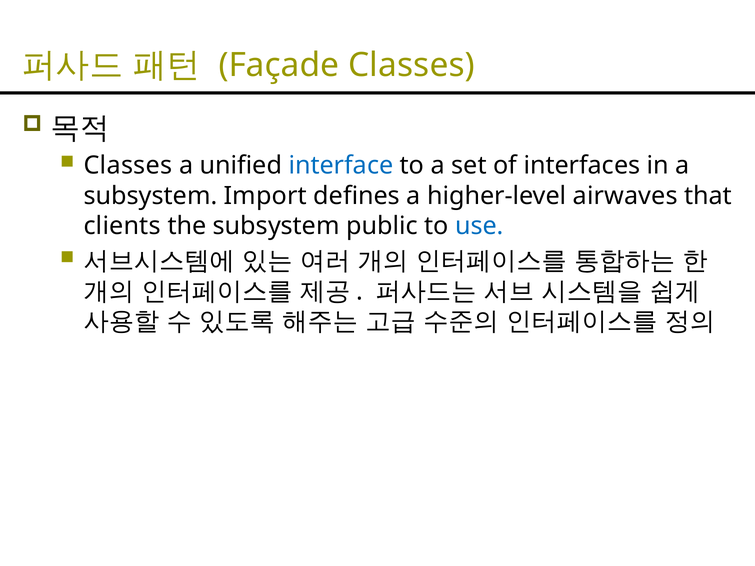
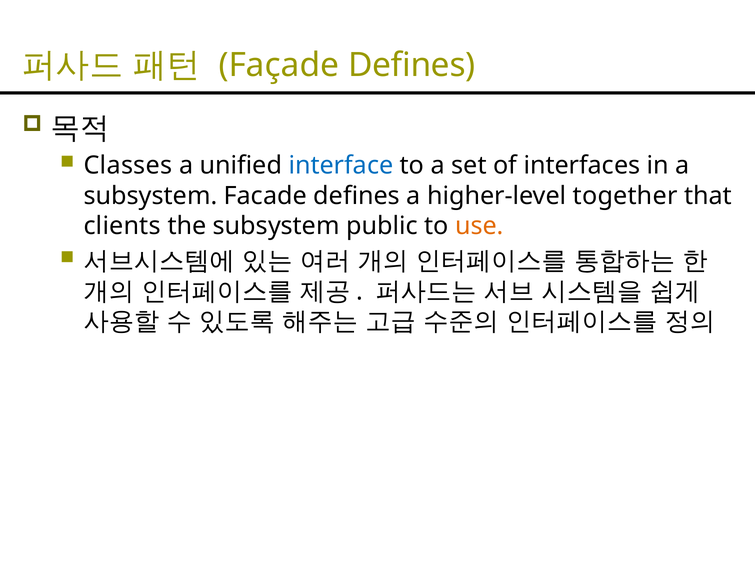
Façade Classes: Classes -> Defines
Import: Import -> Facade
airwaves: airwaves -> together
use colour: blue -> orange
